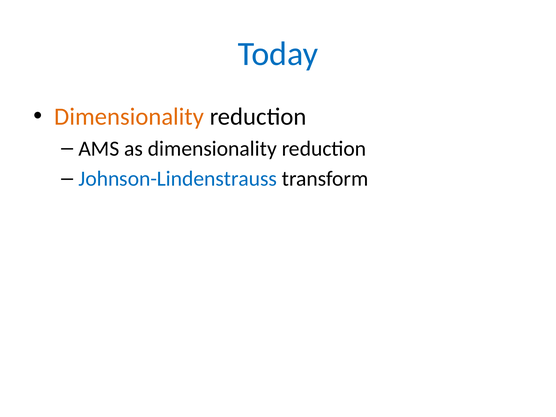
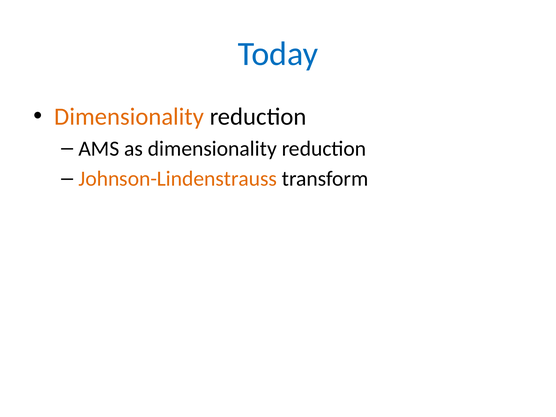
Johnson-Lindenstrauss colour: blue -> orange
